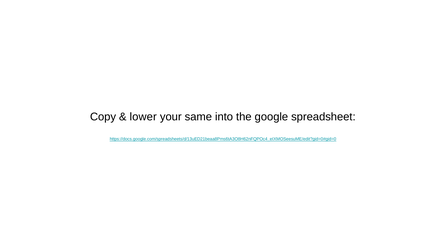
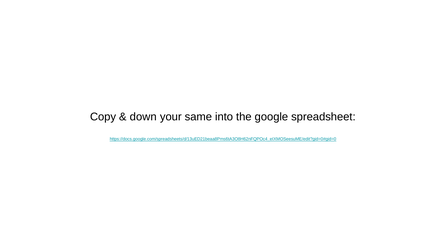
lower: lower -> down
